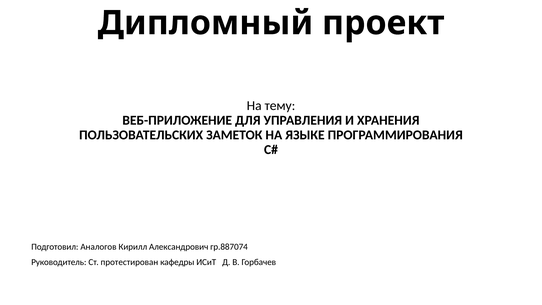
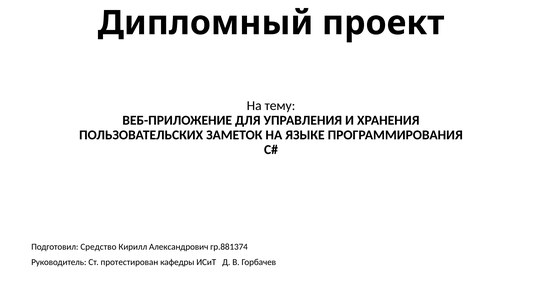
Аналогов: Аналогов -> Средство
гр.887074: гр.887074 -> гр.881374
